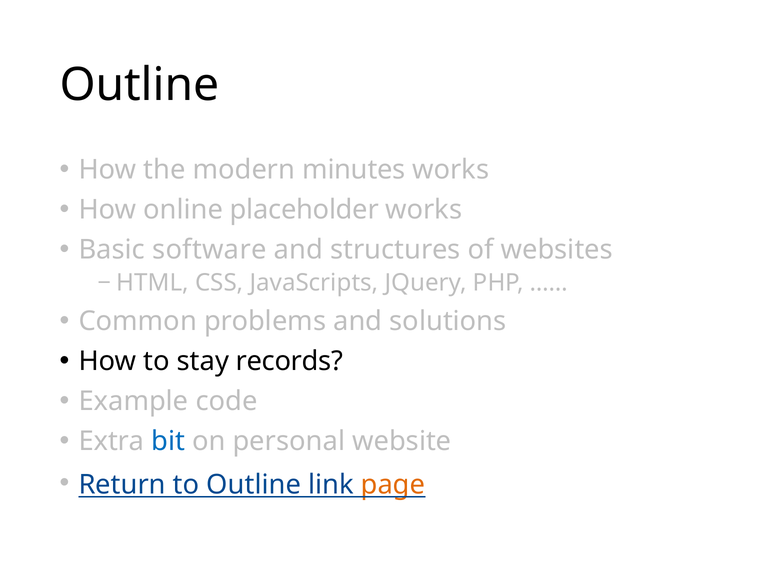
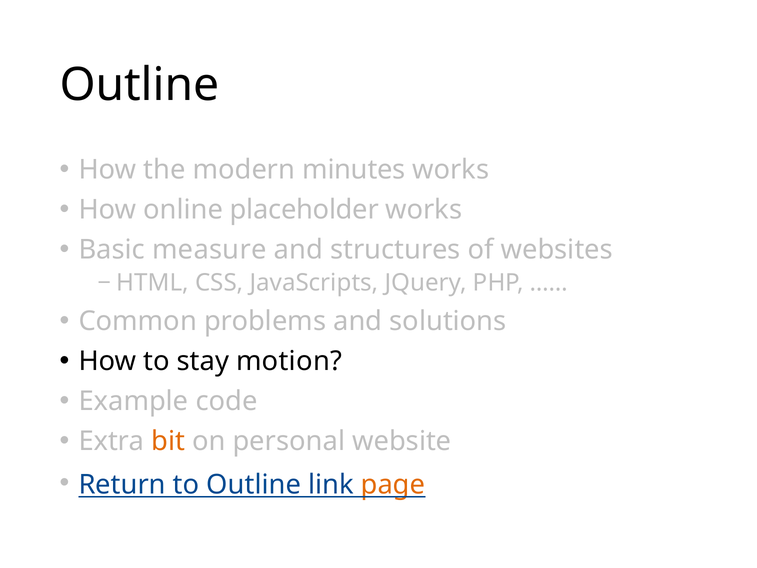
software: software -> measure
records: records -> motion
bit colour: blue -> orange
